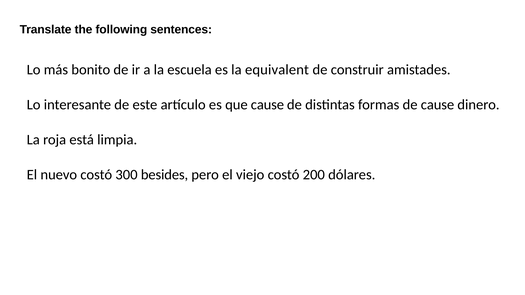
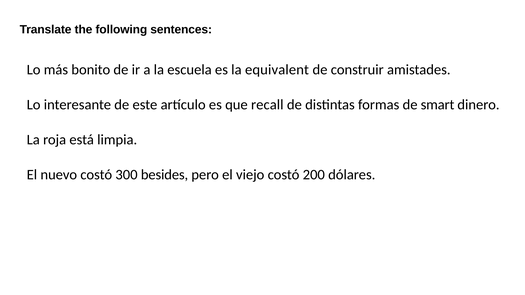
que cause: cause -> recall
de cause: cause -> smart
